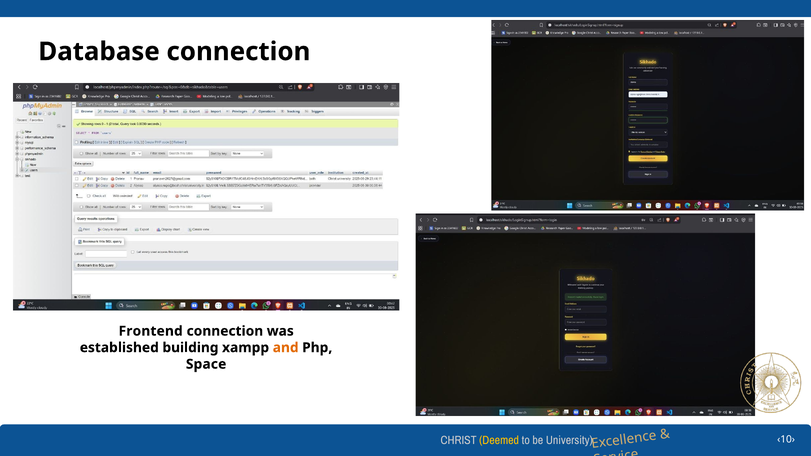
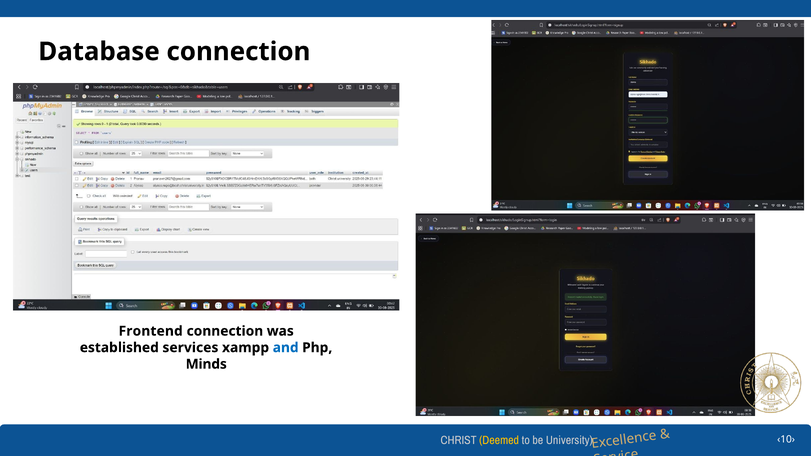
building: building -> services
and colour: orange -> blue
Space: Space -> Minds
